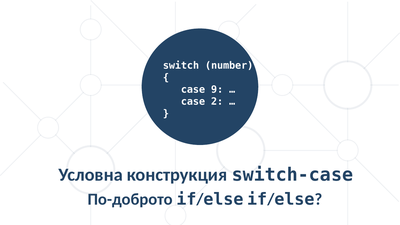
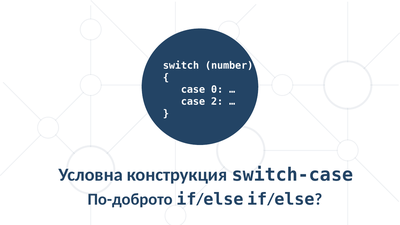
9: 9 -> 0
